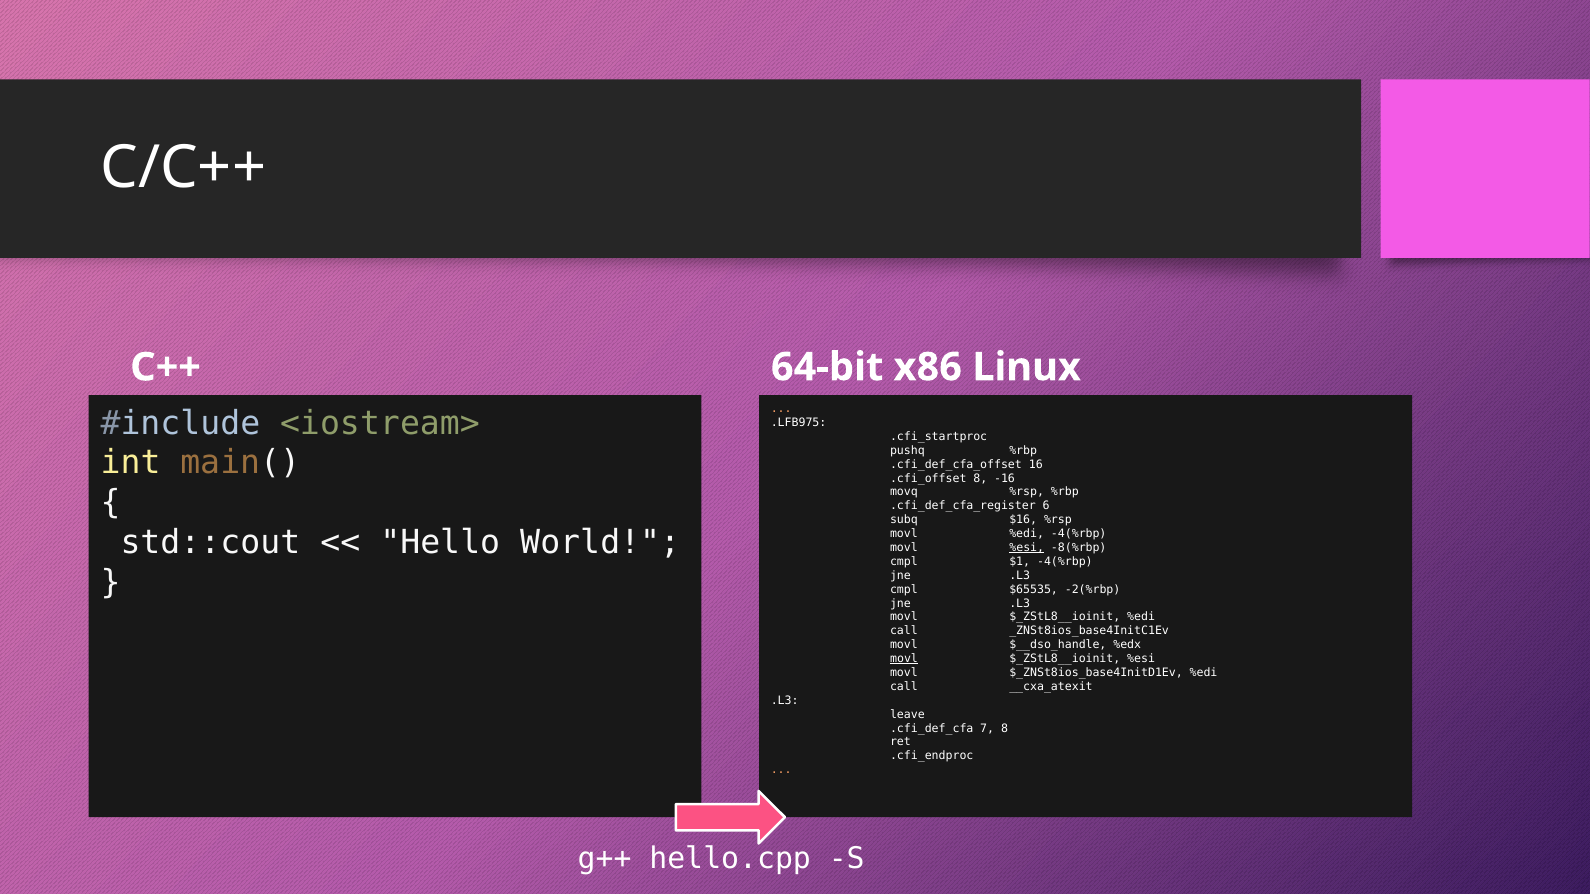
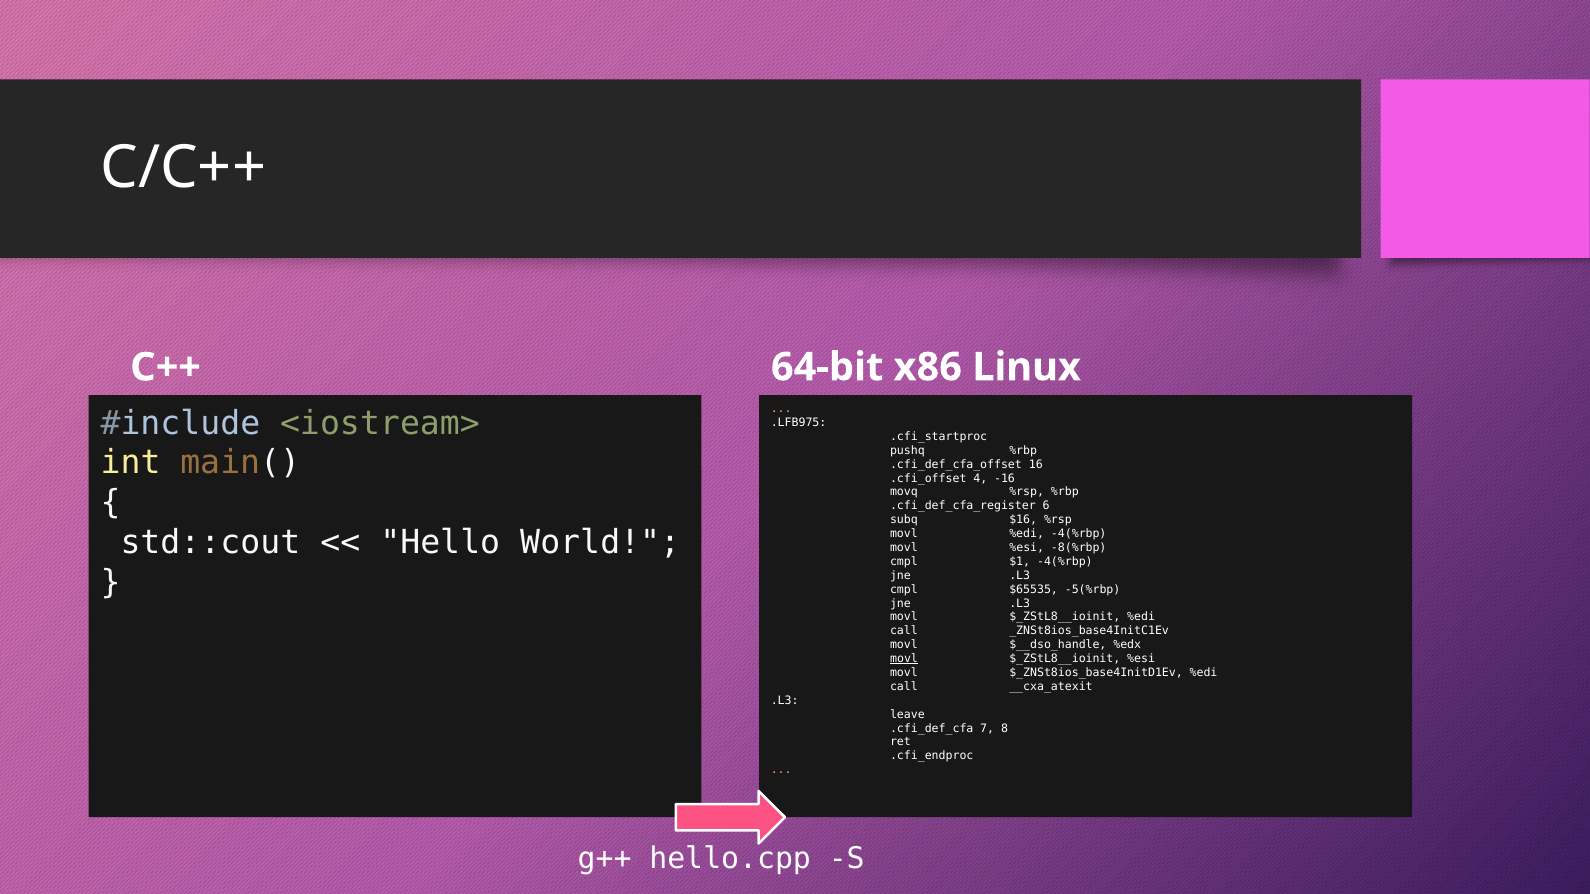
.cfi_offset 8: 8 -> 4
%esi at (1027, 548) underline: present -> none
-2(%rbp: -2(%rbp -> -5(%rbp
